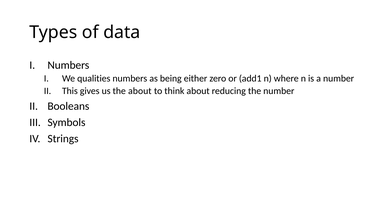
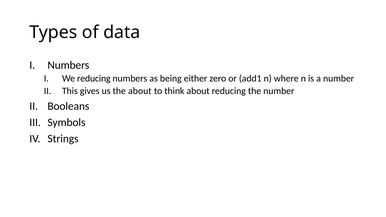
We qualities: qualities -> reducing
